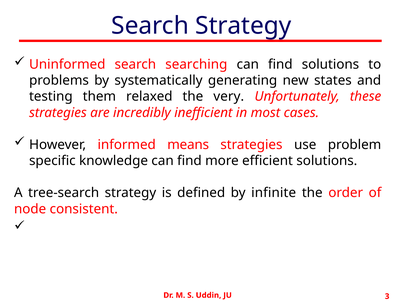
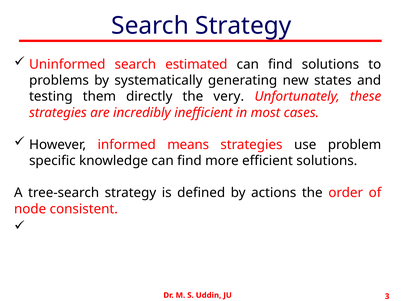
searching: searching -> estimated
relaxed: relaxed -> directly
infinite: infinite -> actions
